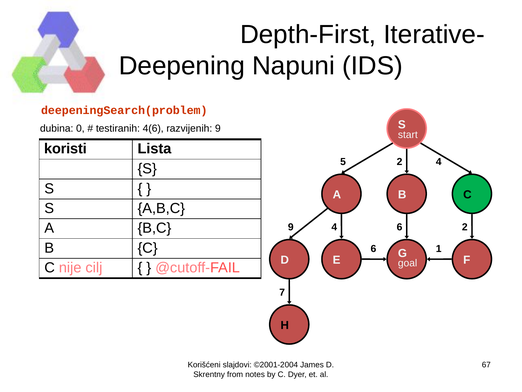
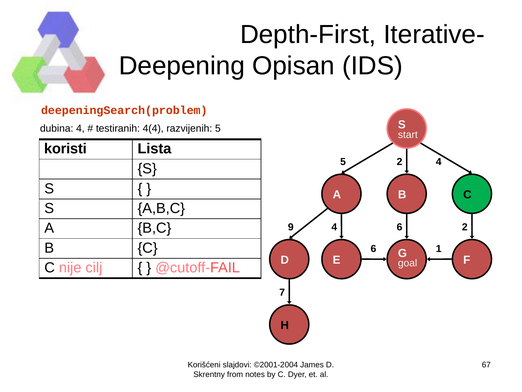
Napuni: Napuni -> Opisan
dubina 0: 0 -> 4
4(6: 4(6 -> 4(4
razvijenih 9: 9 -> 5
